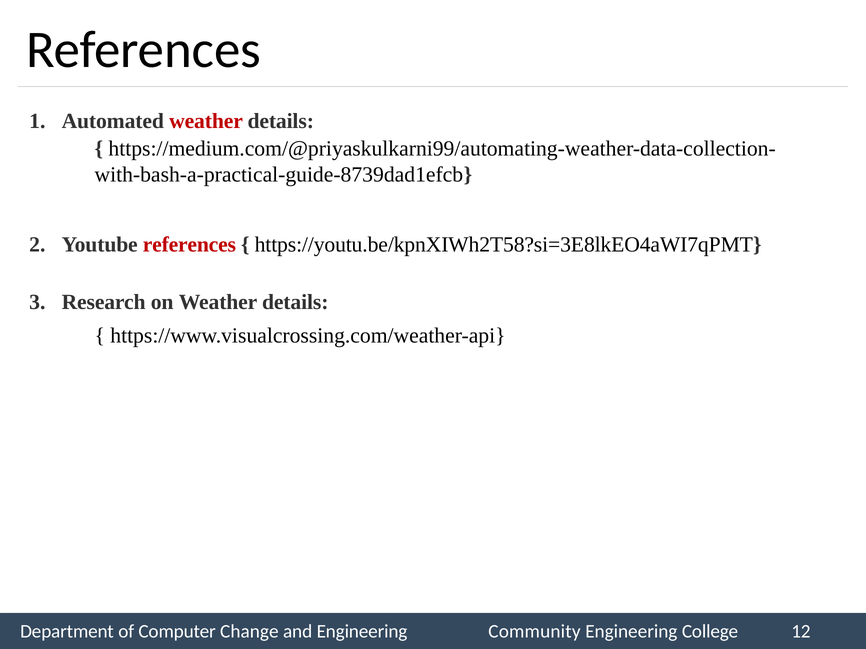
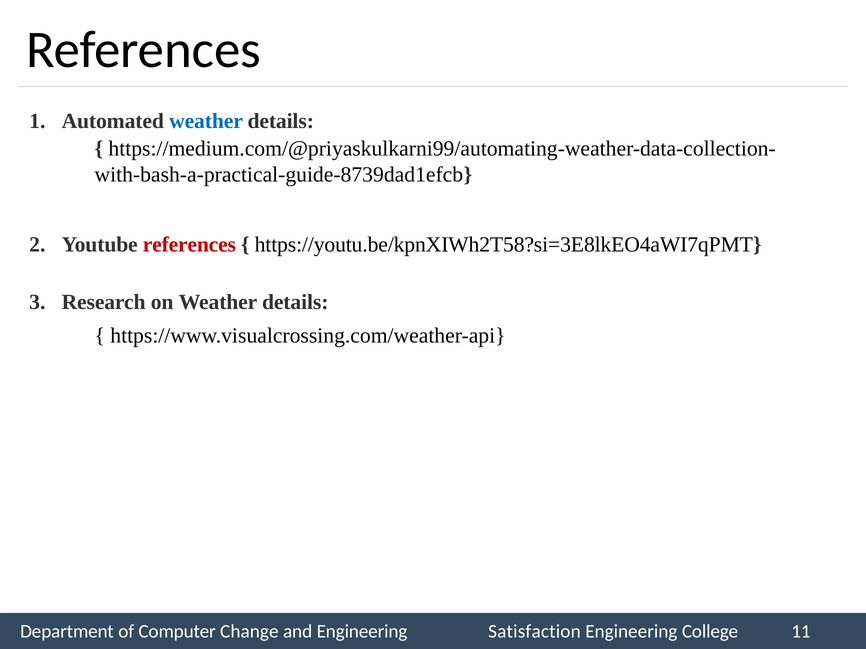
weather at (206, 121) colour: red -> blue
Community: Community -> Satisfaction
12: 12 -> 11
